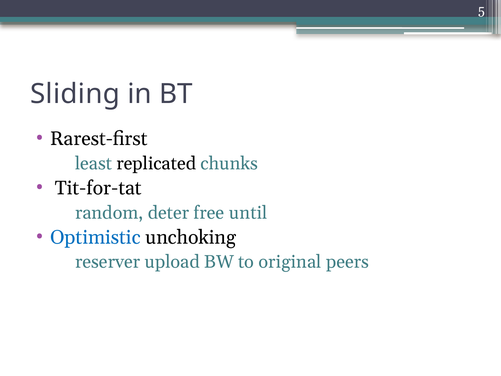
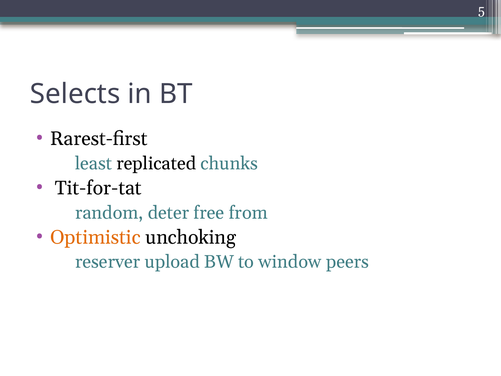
Sliding: Sliding -> Selects
until: until -> from
Optimistic colour: blue -> orange
original: original -> window
